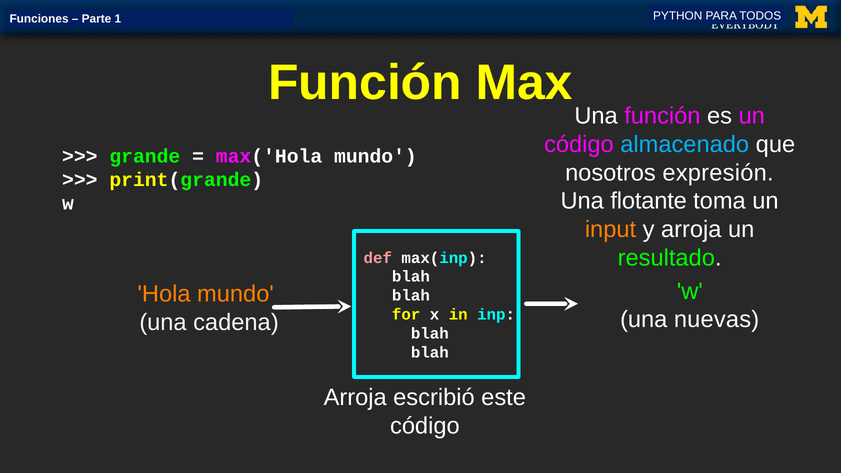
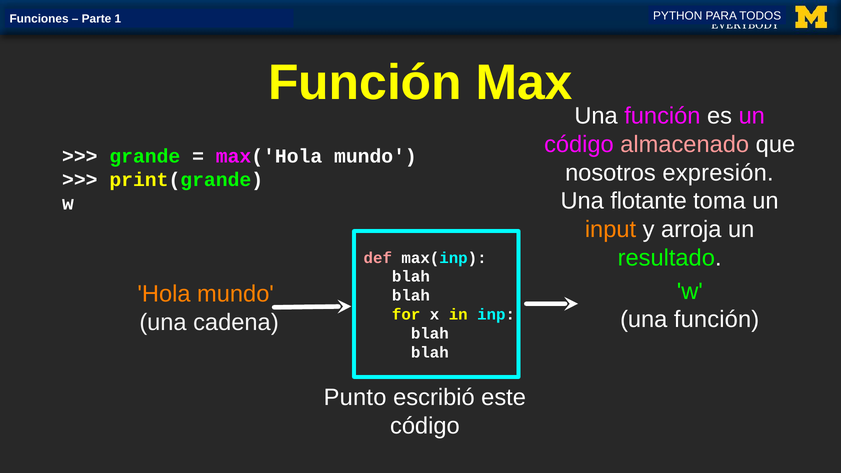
almacenado colour: light blue -> pink
nuevas at (717, 320): nuevas -> función
Arroja at (355, 398): Arroja -> Punto
